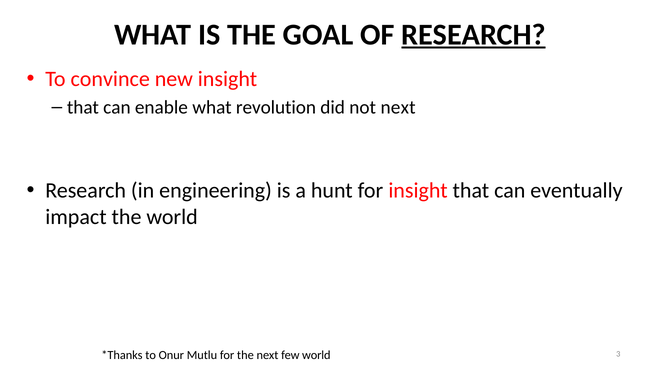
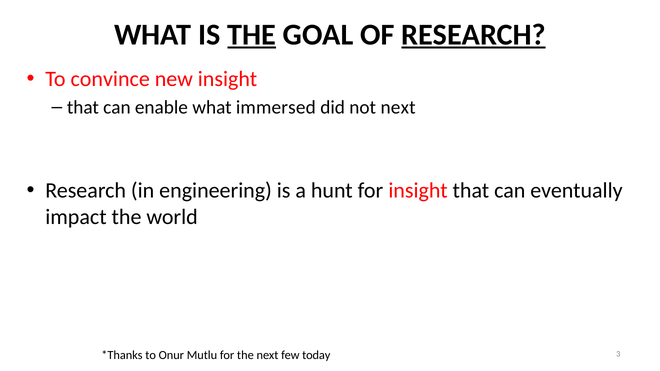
THE at (252, 35) underline: none -> present
revolution: revolution -> immersed
few world: world -> today
